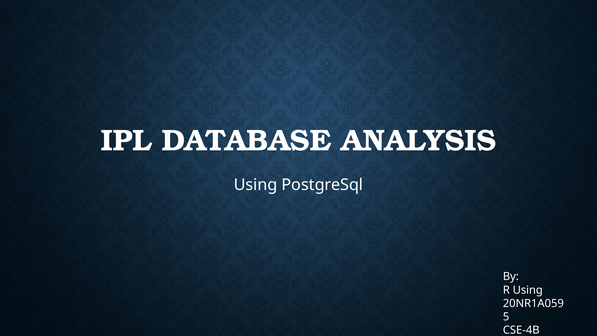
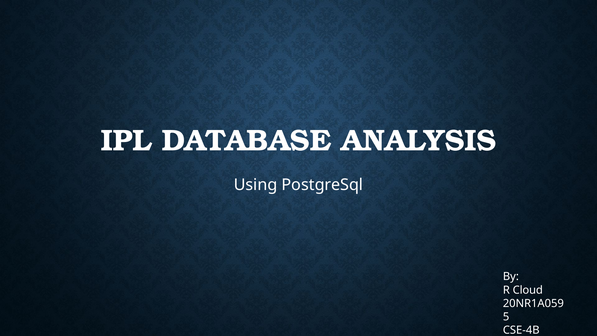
R Using: Using -> Cloud
